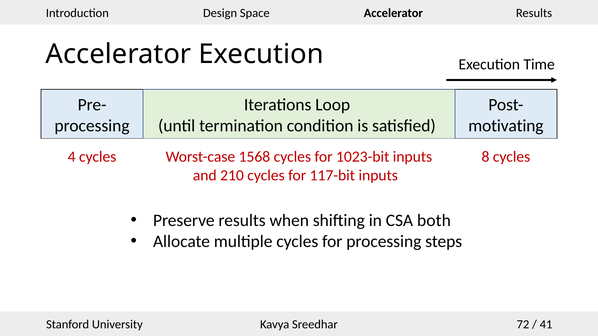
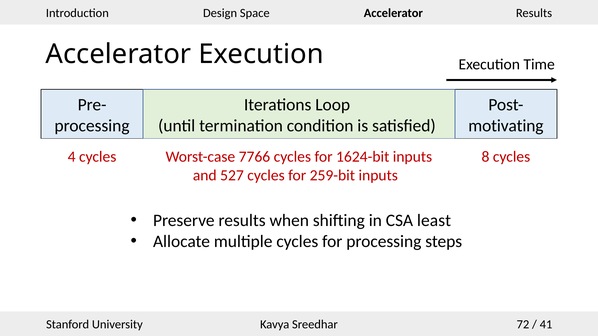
1568: 1568 -> 7766
1023-bit: 1023-bit -> 1624-bit
210: 210 -> 527
117-bit: 117-bit -> 259-bit
both: both -> least
